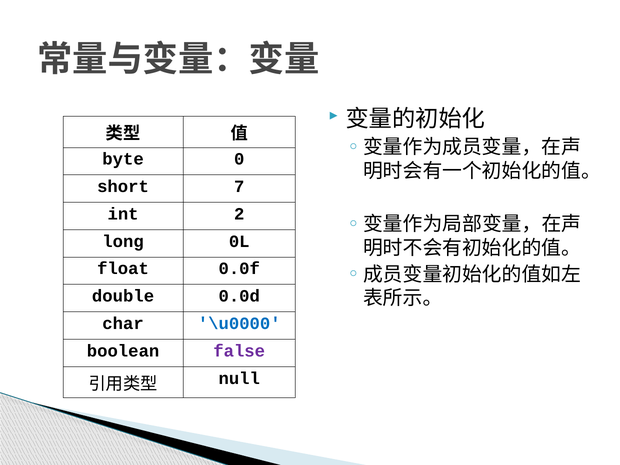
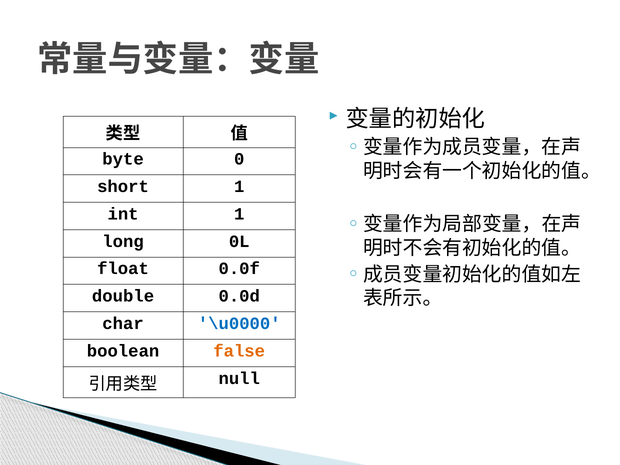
short 7: 7 -> 1
int 2: 2 -> 1
false colour: purple -> orange
